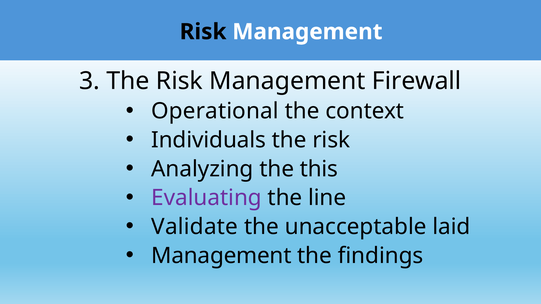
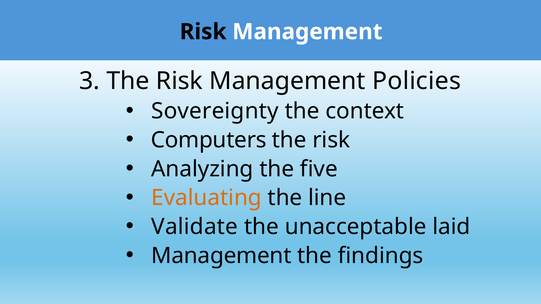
Firewall: Firewall -> Policies
Operational: Operational -> Sovereignty
Individuals: Individuals -> Computers
this: this -> five
Evaluating colour: purple -> orange
